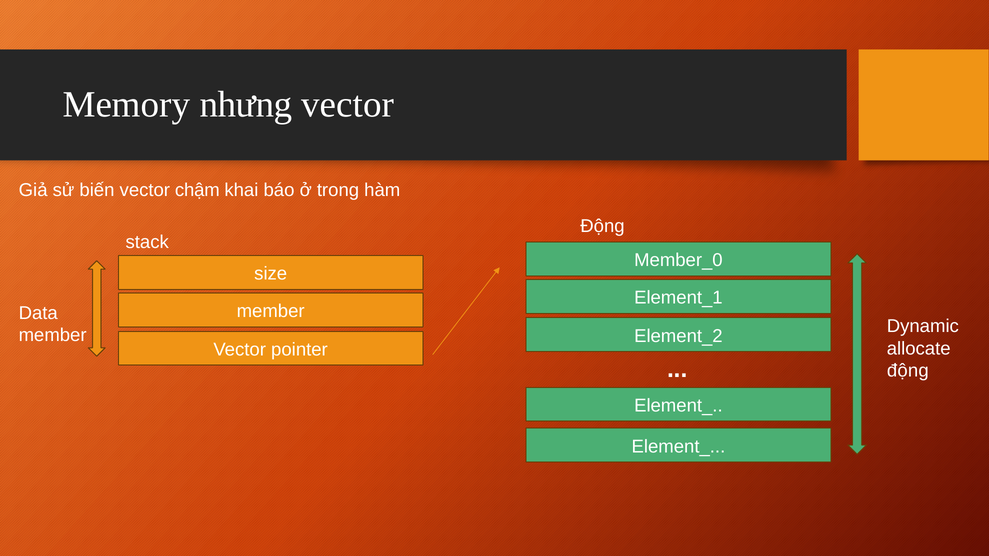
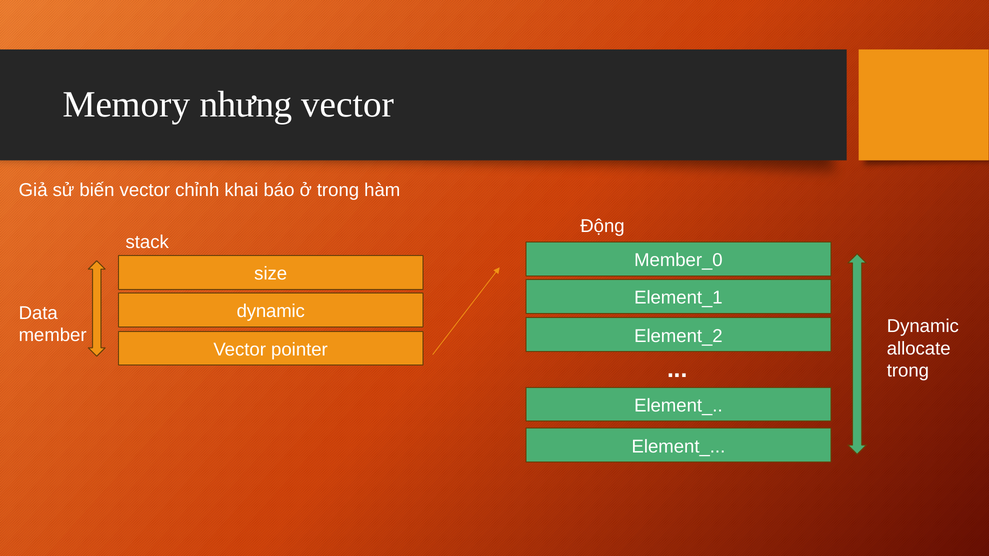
chậm: chậm -> chỉnh
member at (271, 311): member -> dynamic
động at (908, 371): động -> trong
